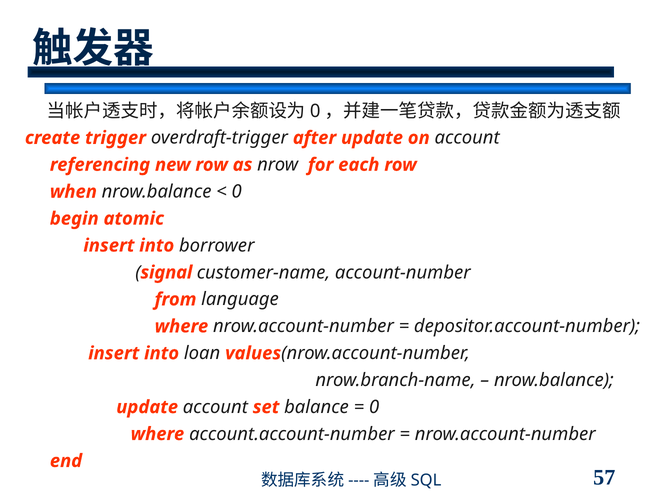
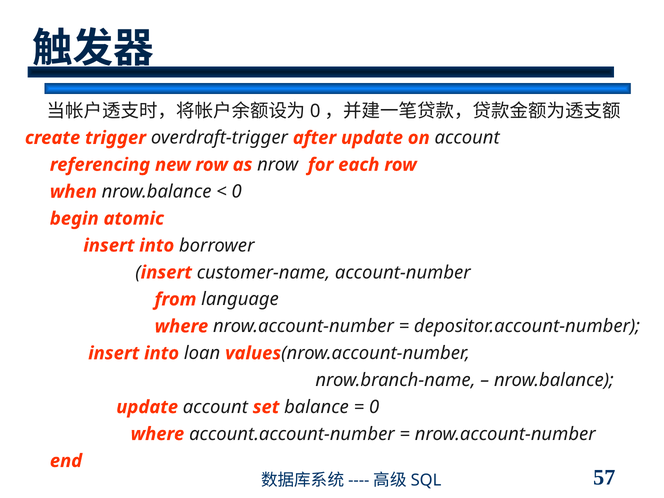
signal at (166, 272): signal -> insert
